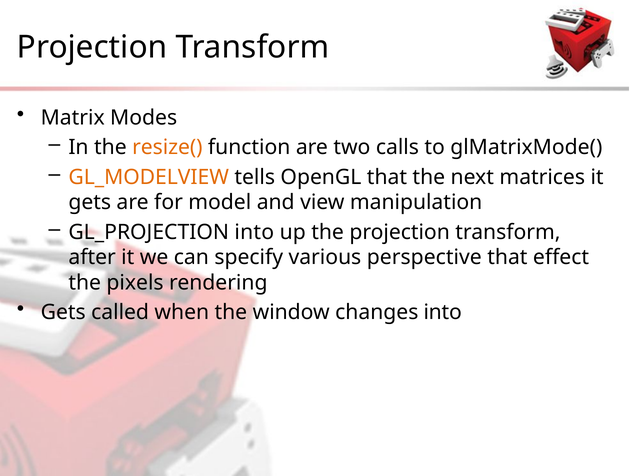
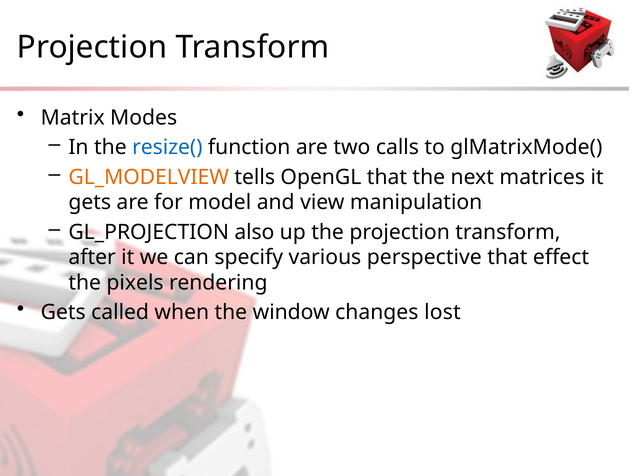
resize( colour: orange -> blue
GL_PROJECTION into: into -> also
changes into: into -> lost
